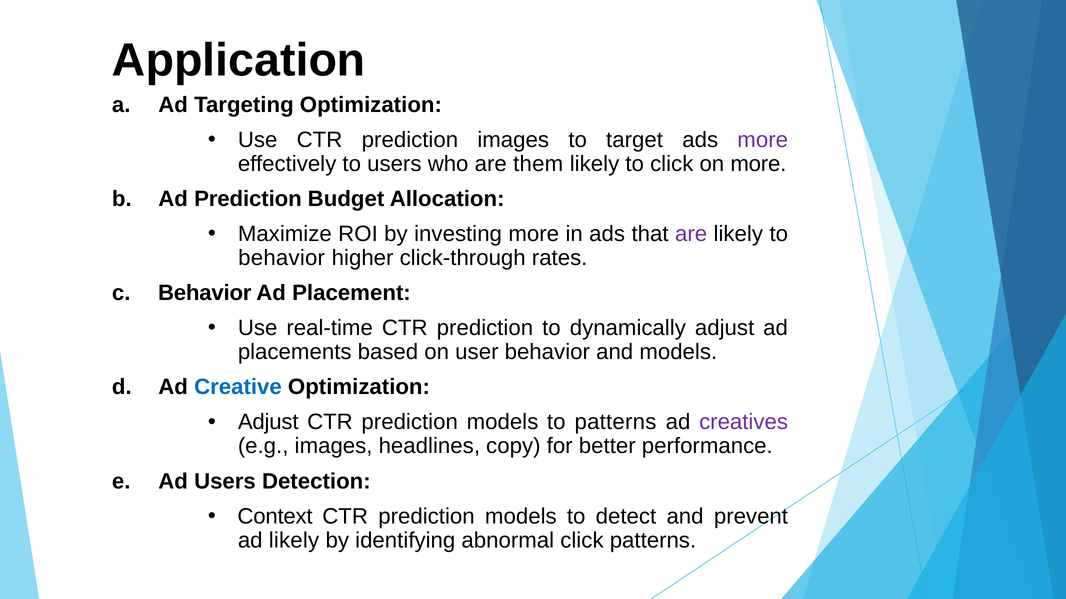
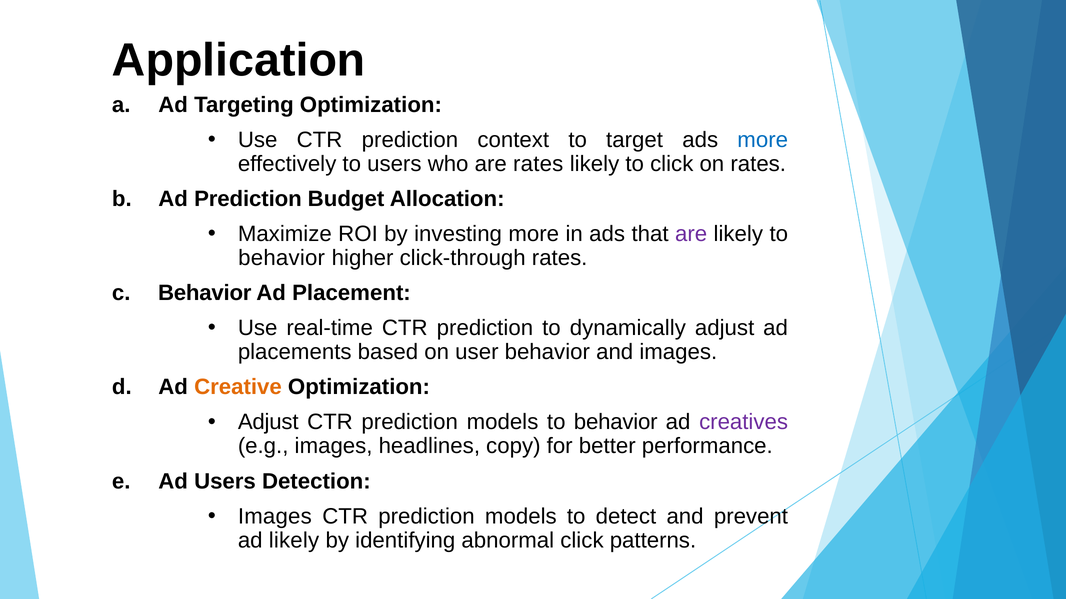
prediction images: images -> context
more at (763, 140) colour: purple -> blue
are them: them -> rates
on more: more -> rates
and models: models -> images
Creative colour: blue -> orange
models to patterns: patterns -> behavior
Context at (275, 517): Context -> Images
